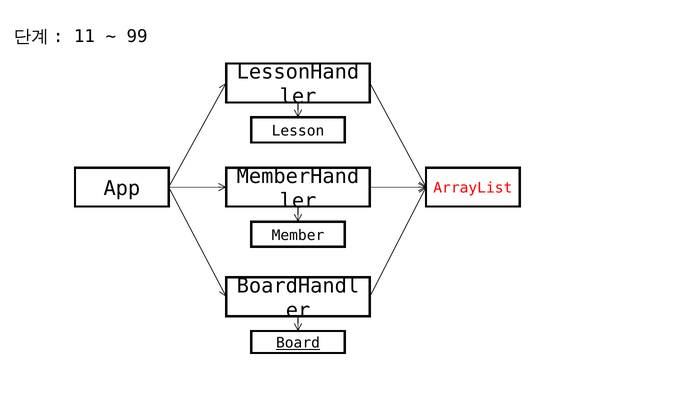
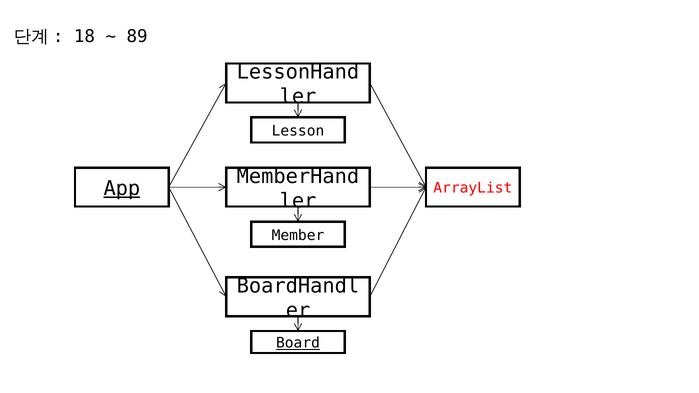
11: 11 -> 18
99: 99 -> 89
App underline: none -> present
